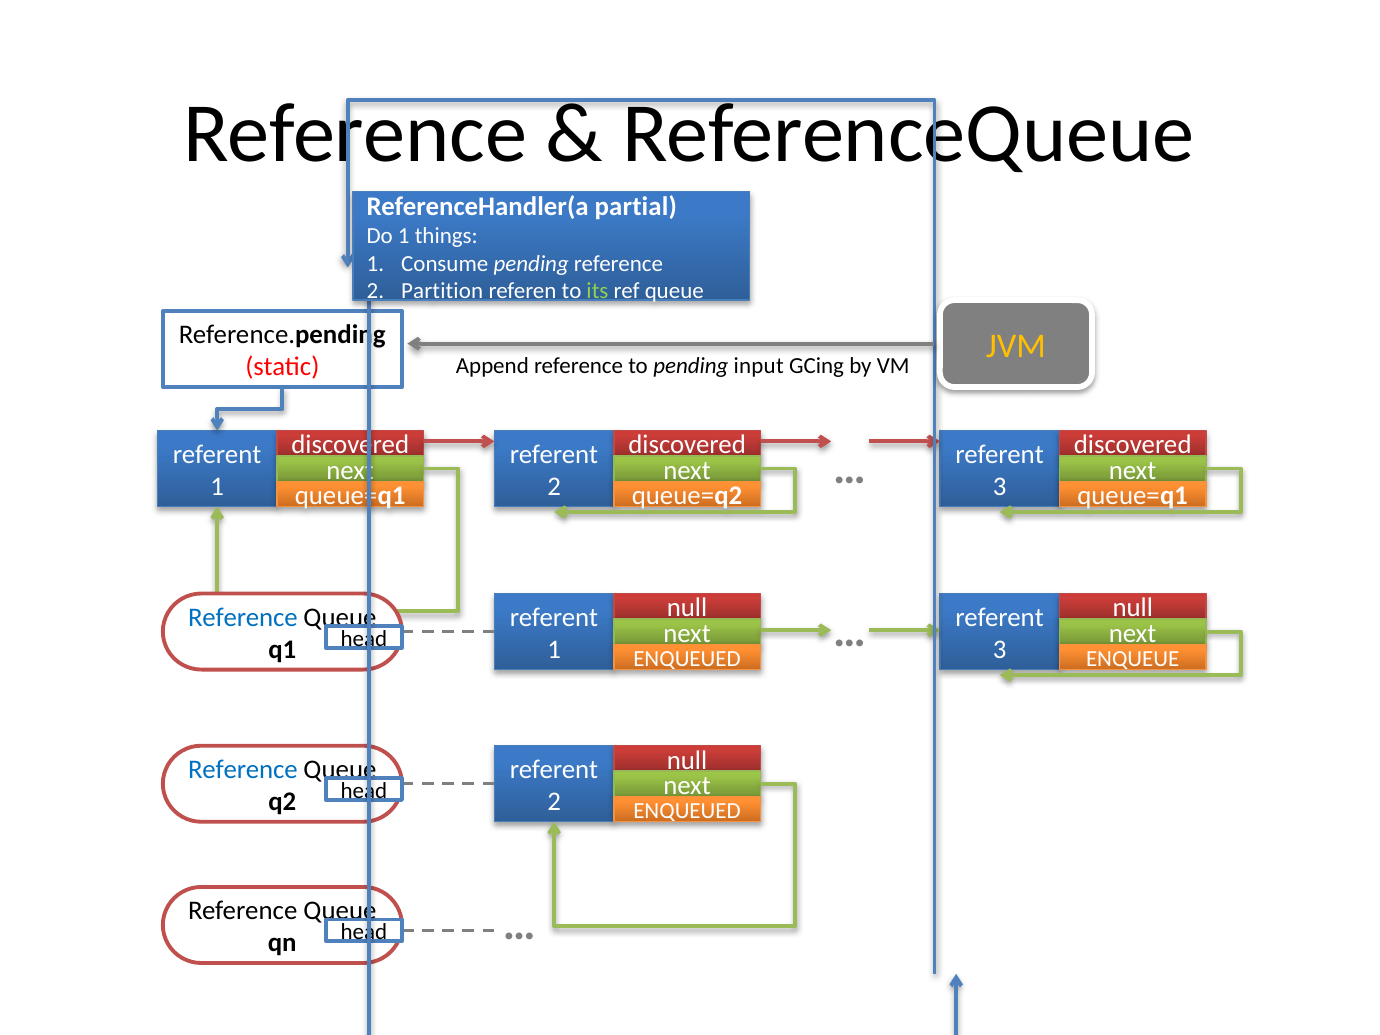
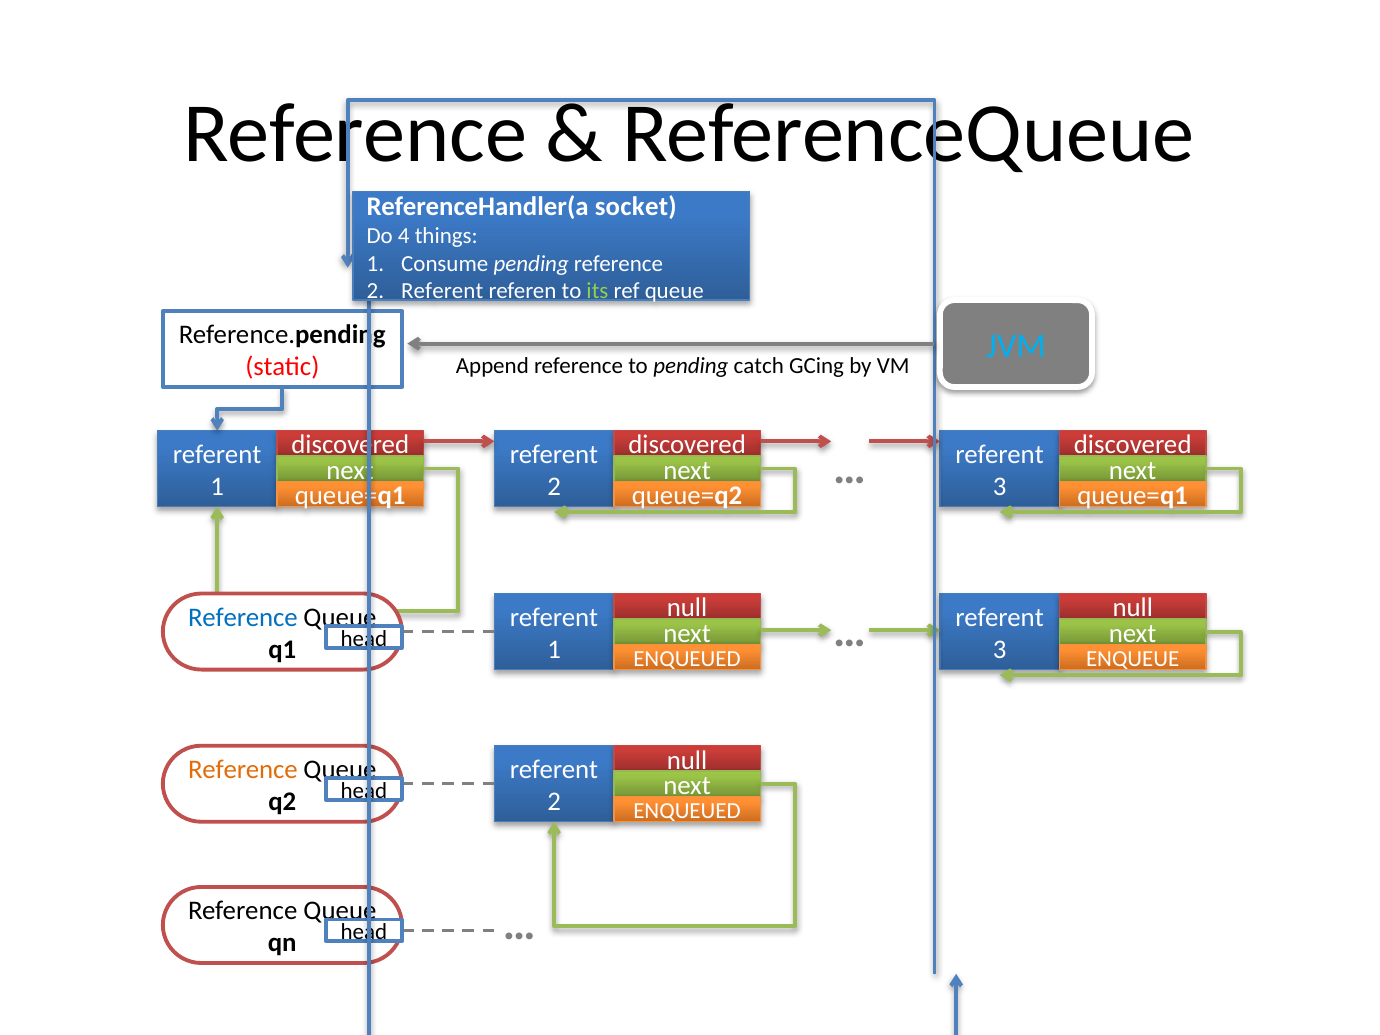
partial: partial -> socket
Do 1: 1 -> 4
2 Partition: Partition -> Referent
JVM colour: yellow -> light blue
input: input -> catch
Reference at (243, 769) colour: blue -> orange
